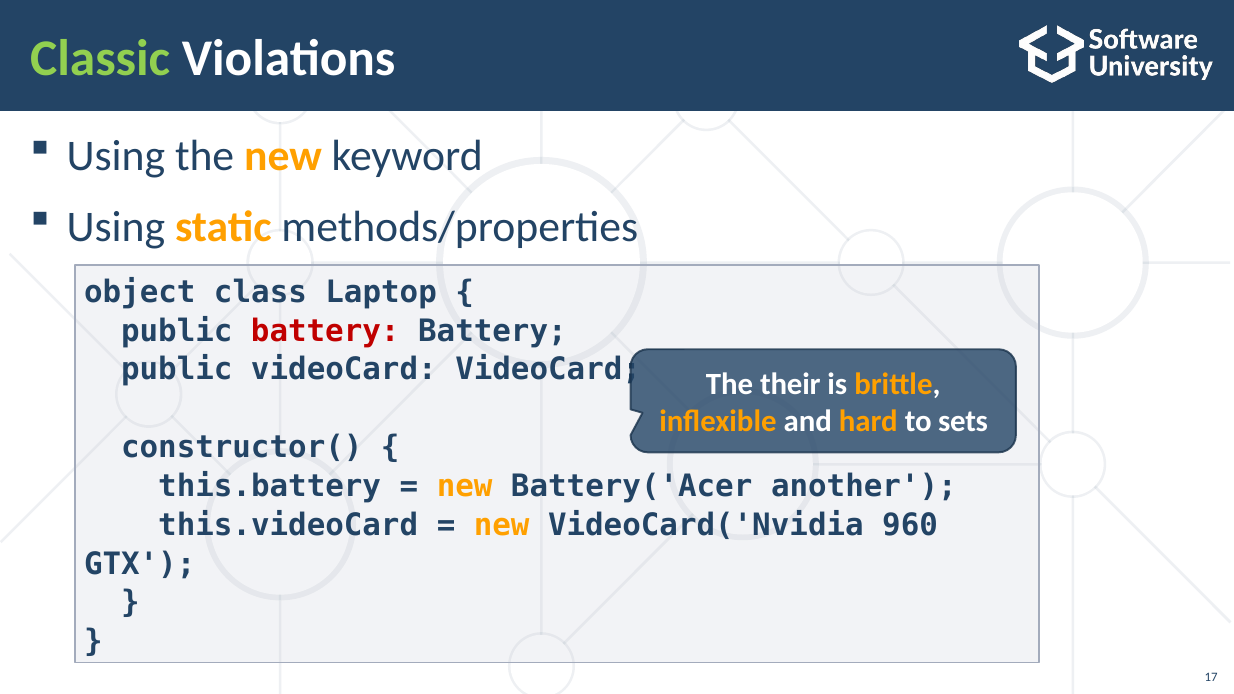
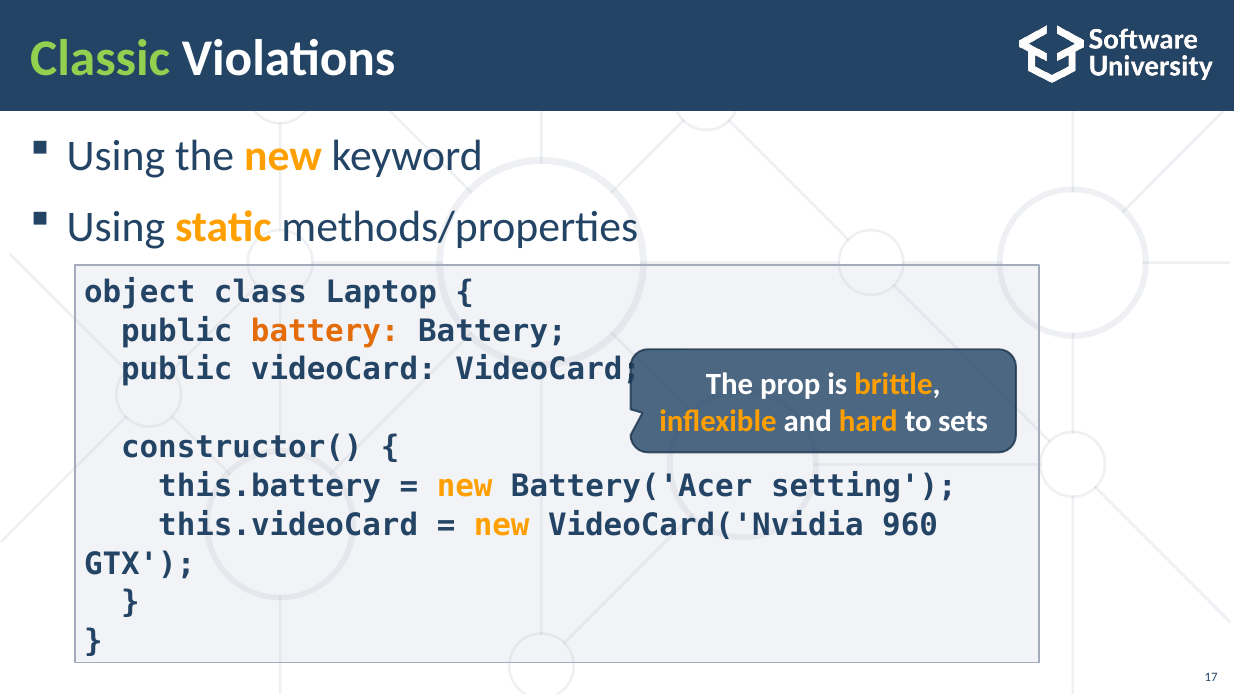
battery at (325, 331) colour: red -> orange
their: their -> prop
another: another -> setting
